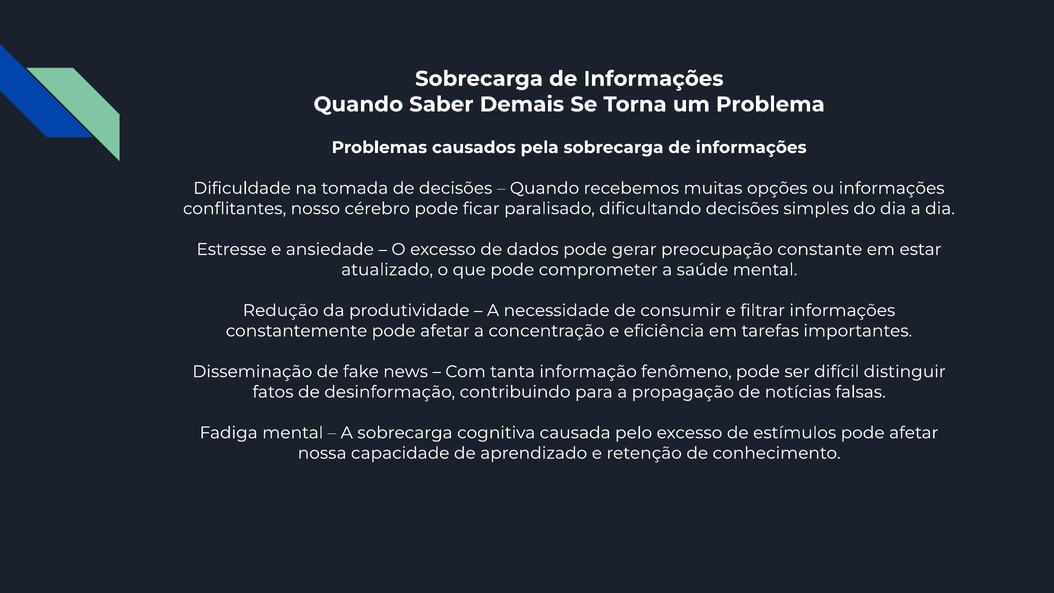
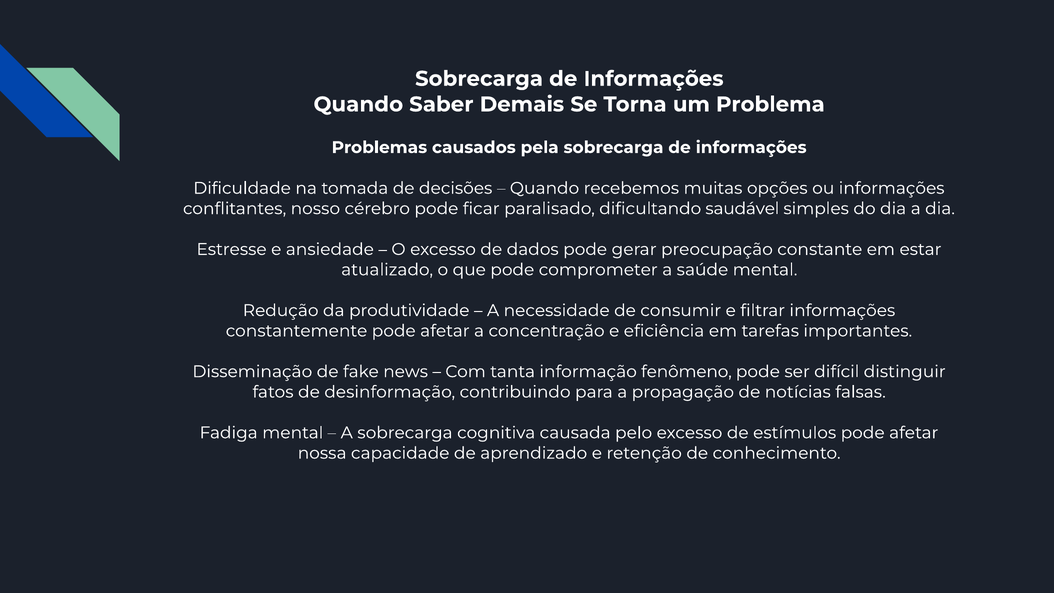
dificultando decisões: decisões -> saudável
